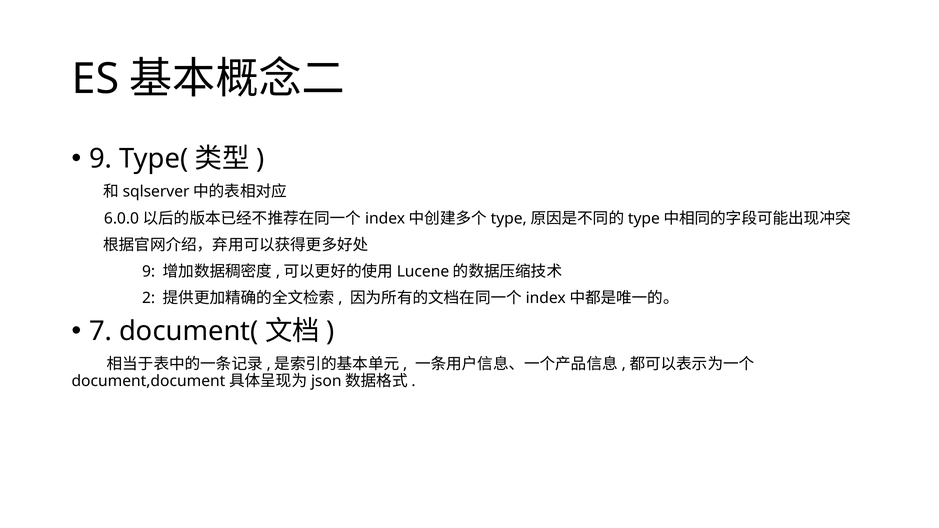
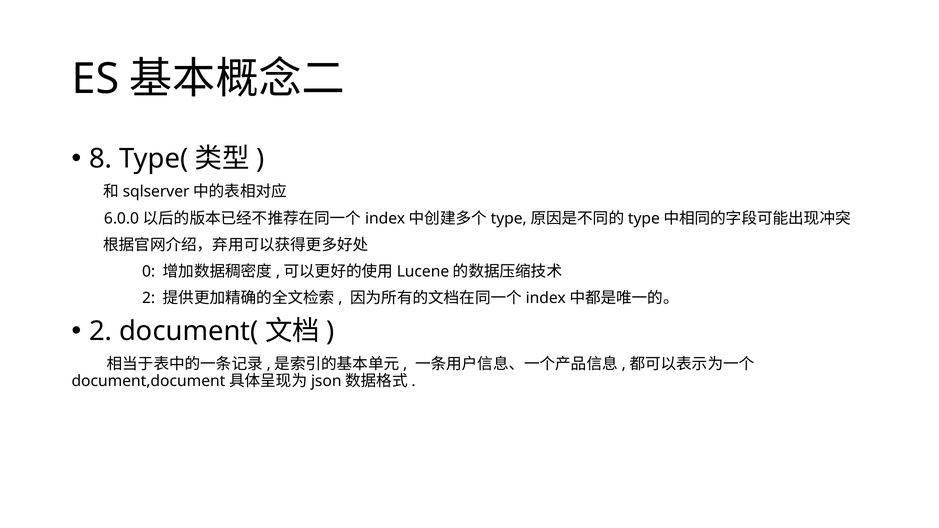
9 at (101, 159): 9 -> 8
9 at (149, 272): 9 -> 0
7 at (101, 331): 7 -> 2
